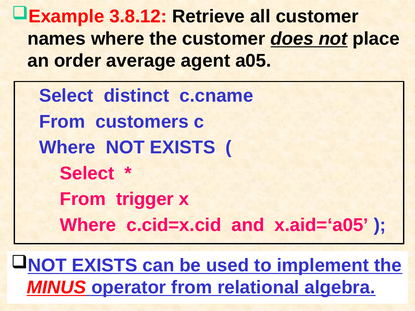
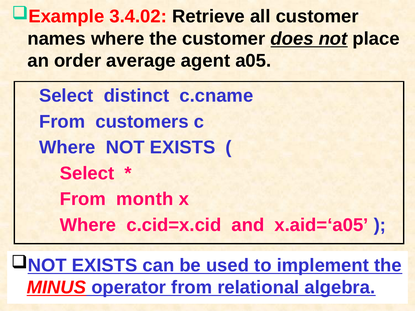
3.8.12: 3.8.12 -> 3.4.02
trigger: trigger -> month
